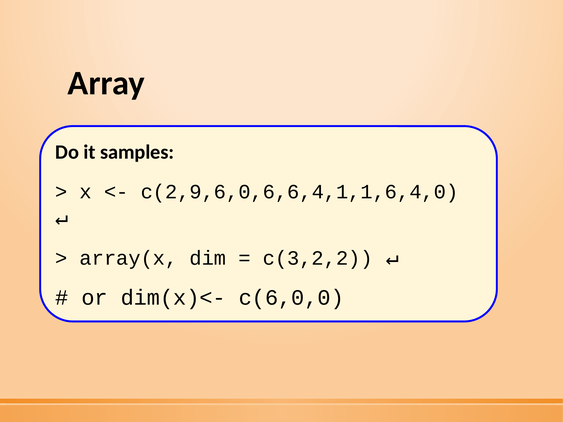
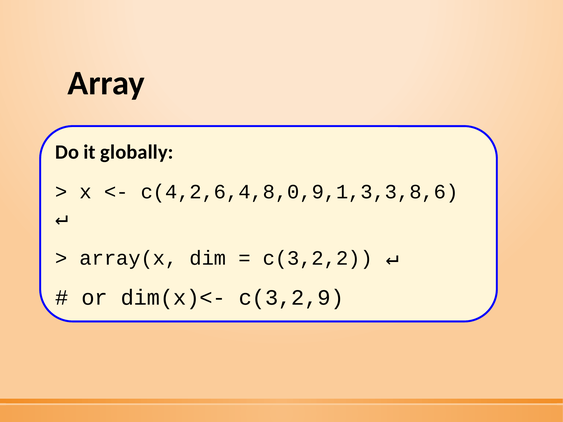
samples: samples -> globally
c(2,9,6,0,6,6,4,1,1,6,4,0: c(2,9,6,0,6,6,4,1,1,6,4,0 -> c(4,2,6,4,8,0,9,1,3,3,8,6
c(6,0,0: c(6,0,0 -> c(3,2,9
